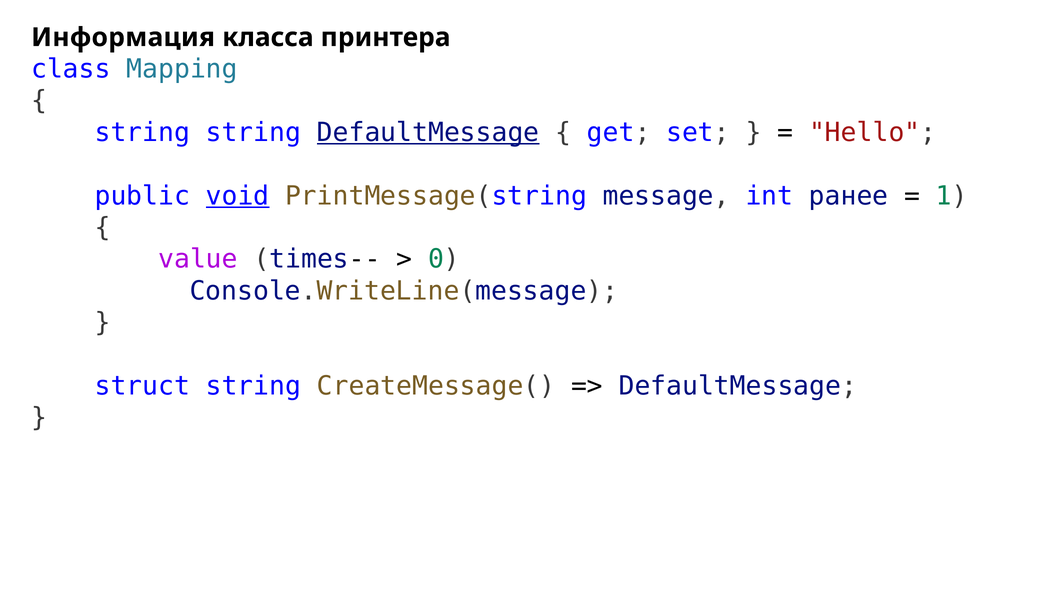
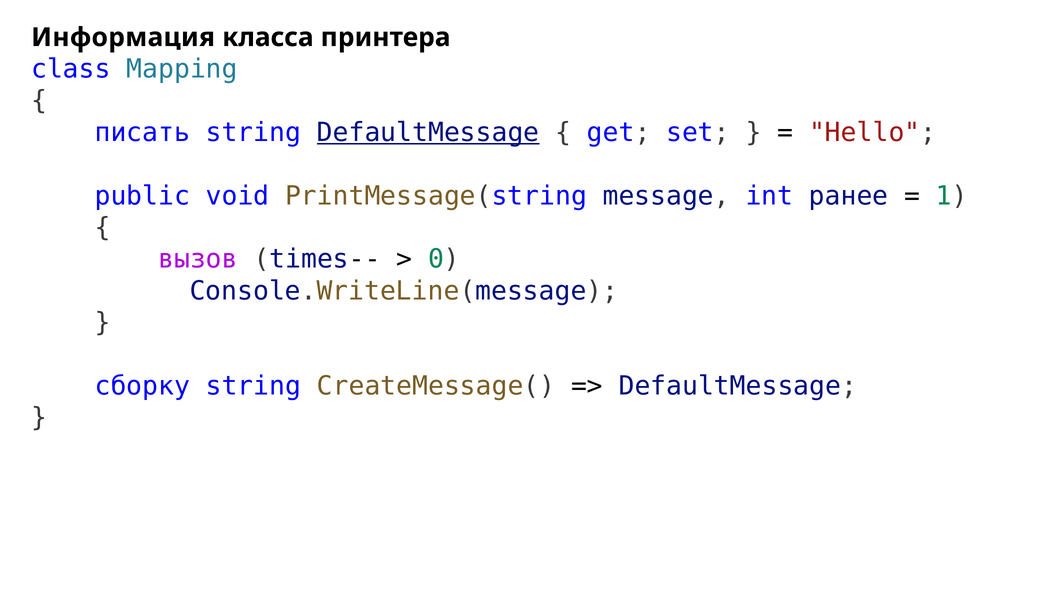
string at (142, 132): string -> писать
void underline: present -> none
value: value -> вызов
struct: struct -> сборку
